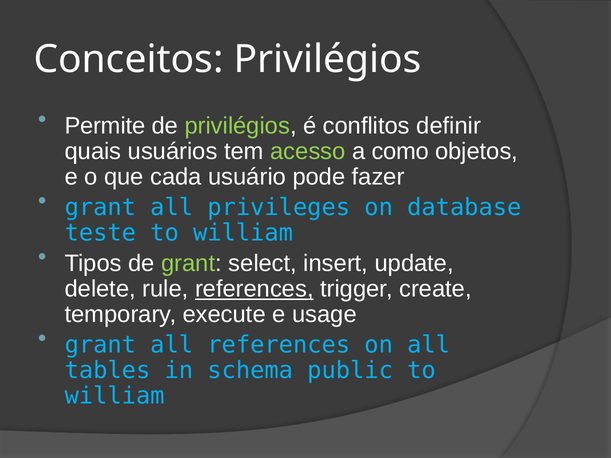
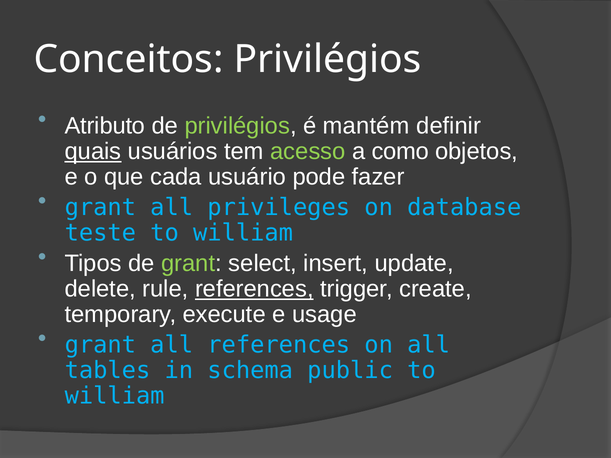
Permite: Permite -> Atributo
conflitos: conflitos -> mantém
quais underline: none -> present
